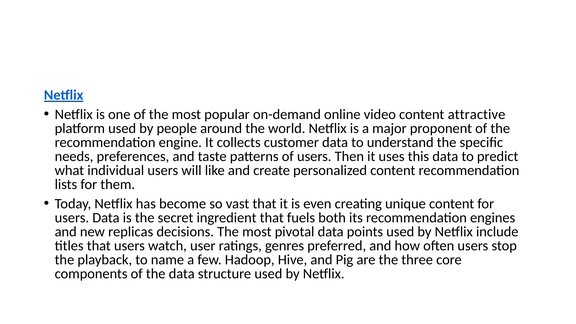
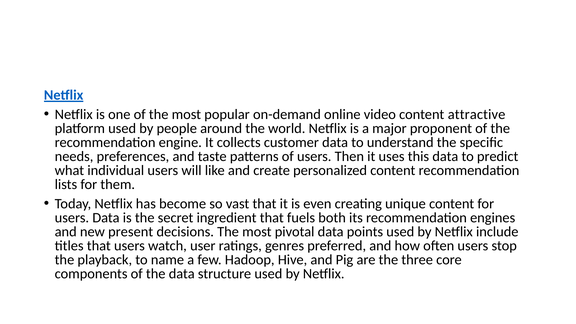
replicas: replicas -> present
